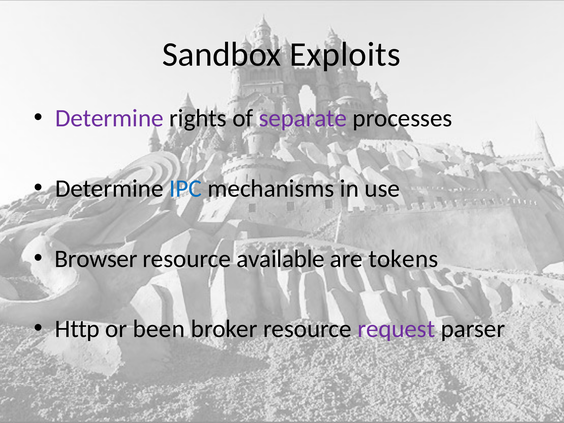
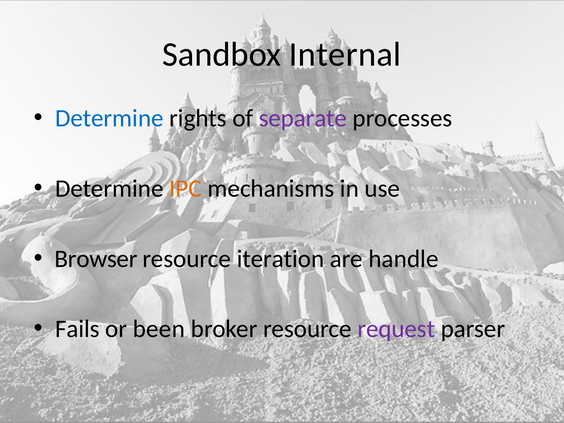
Exploits: Exploits -> Internal
Determine at (109, 118) colour: purple -> blue
IPC colour: blue -> orange
available: available -> iteration
tokens: tokens -> handle
Http: Http -> Fails
